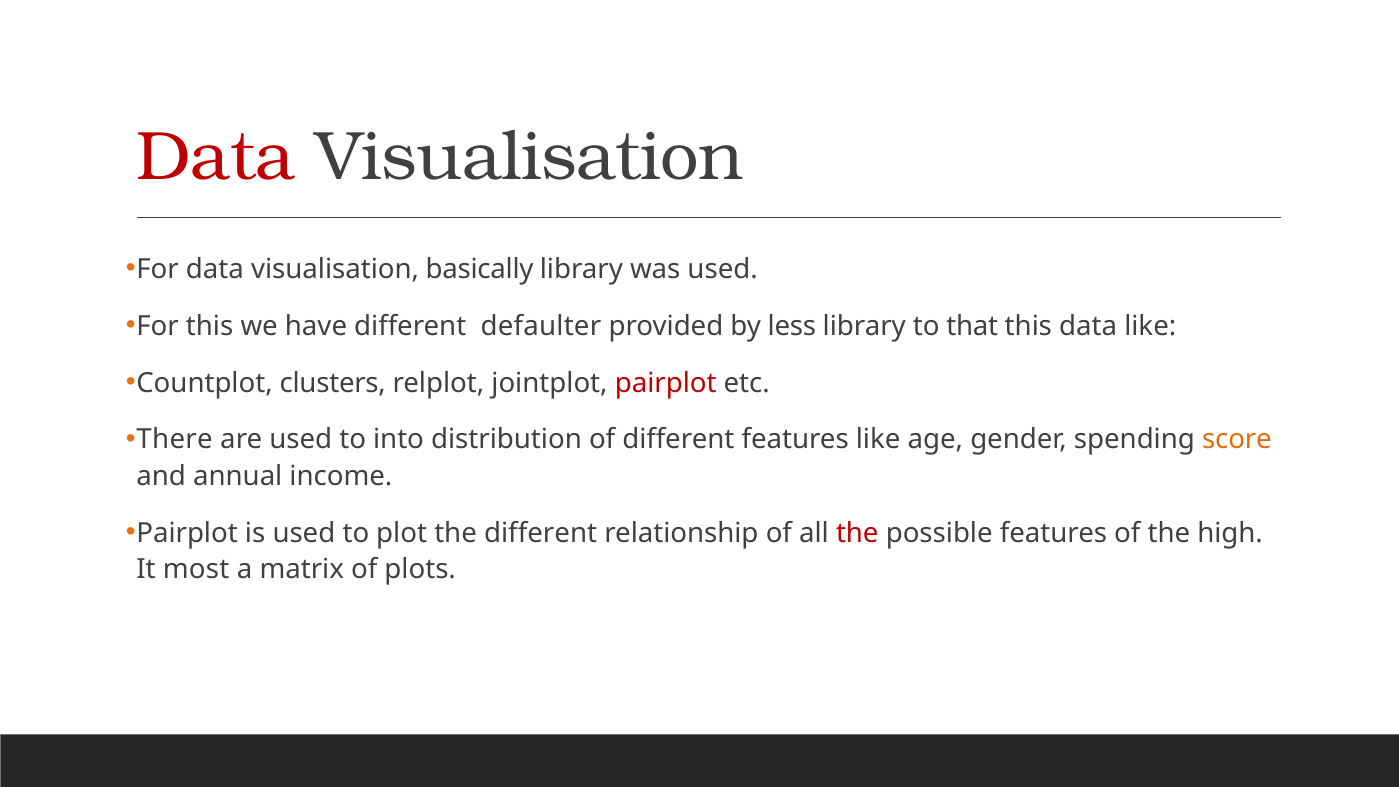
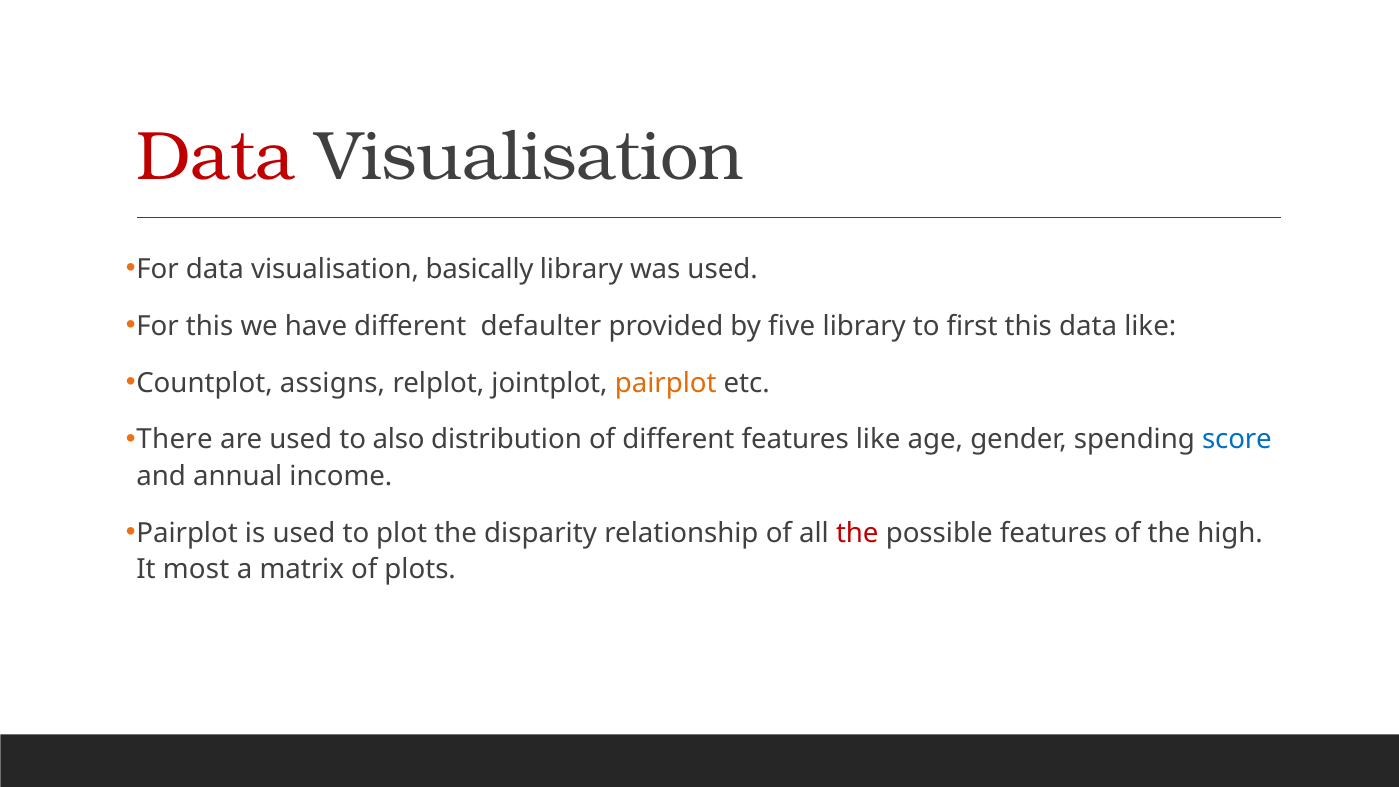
less: less -> five
that: that -> first
clusters: clusters -> assigns
pairplot at (666, 383) colour: red -> orange
into: into -> also
score colour: orange -> blue
the different: different -> disparity
